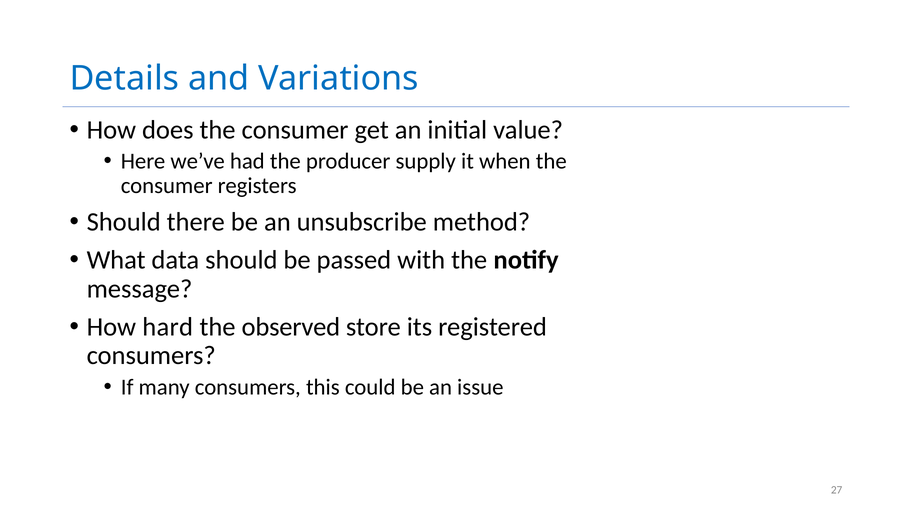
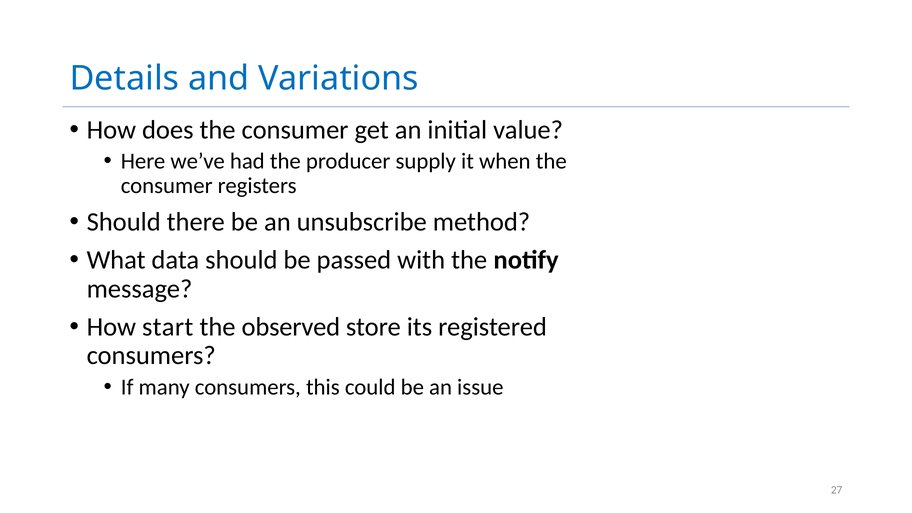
hard: hard -> start
